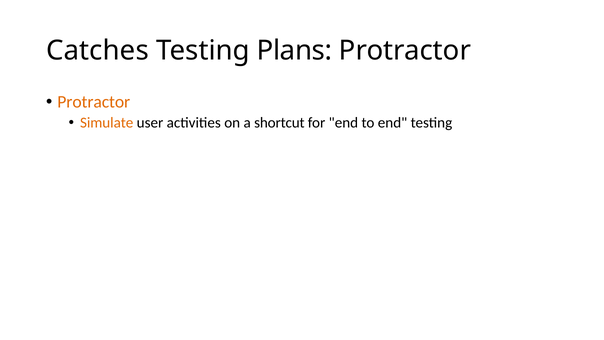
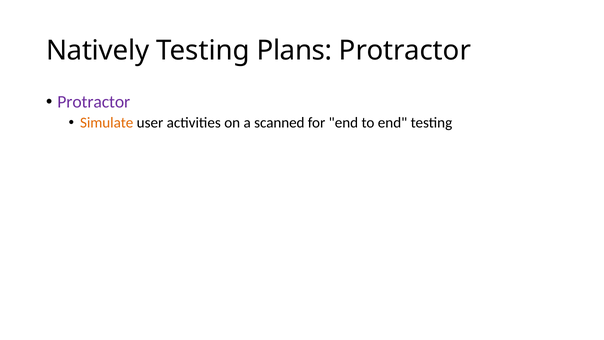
Catches: Catches -> Natively
Protractor at (94, 102) colour: orange -> purple
shortcut: shortcut -> scanned
